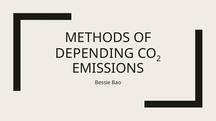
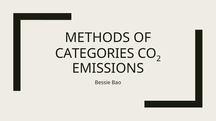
DEPENDING: DEPENDING -> CATEGORIES
